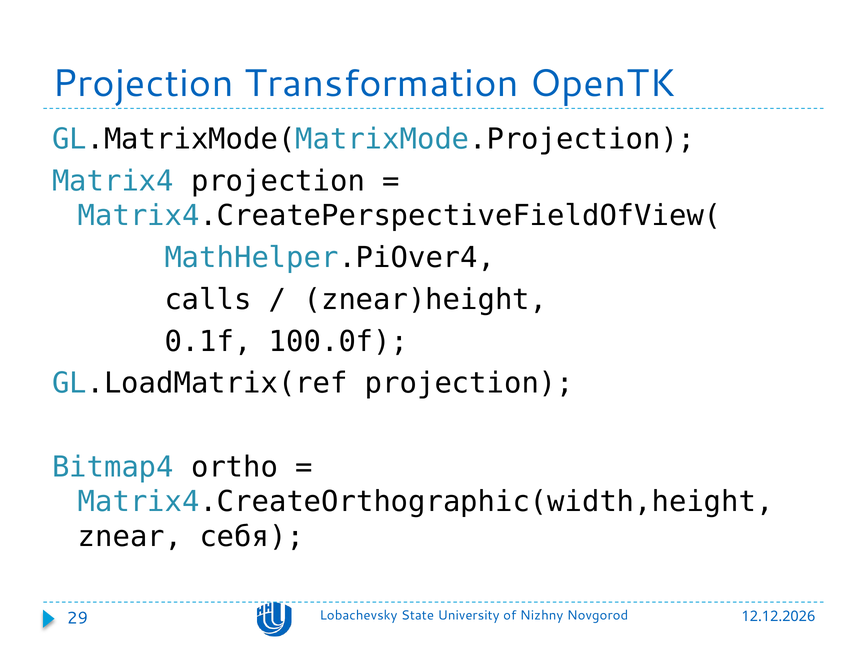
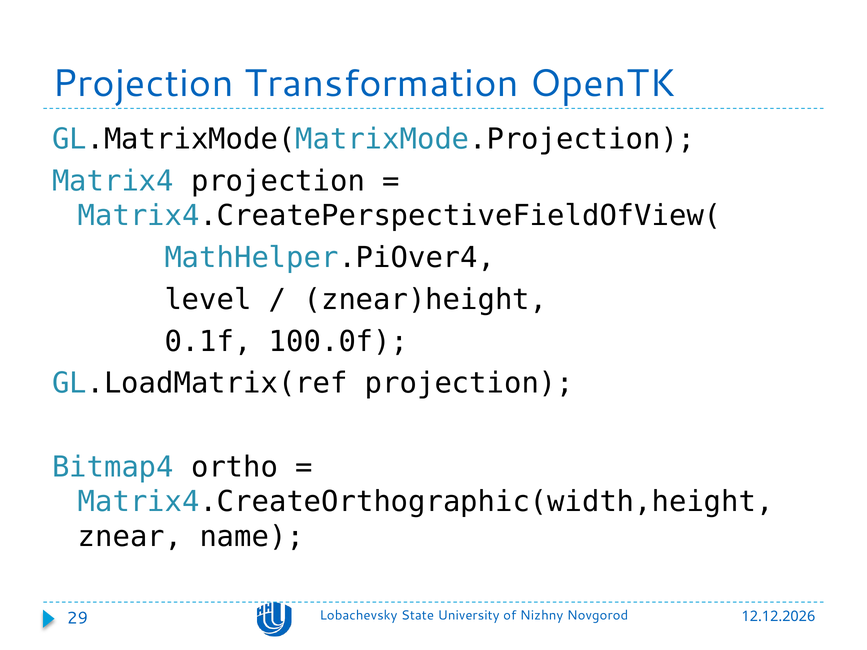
calls: calls -> level
себя: себя -> name
